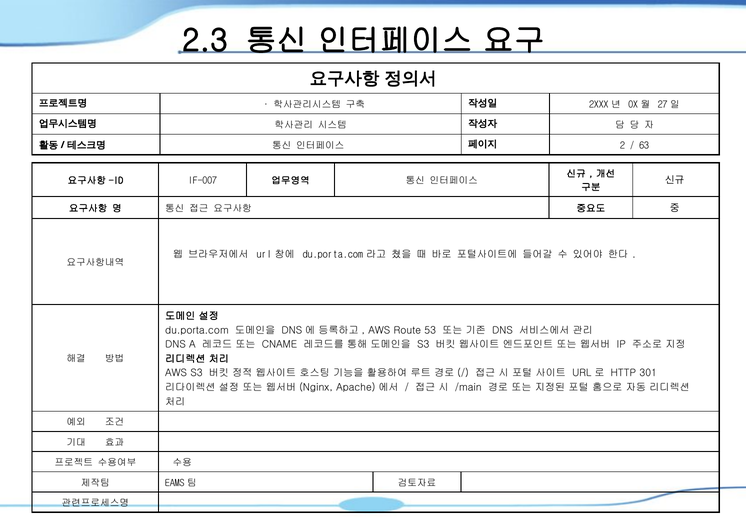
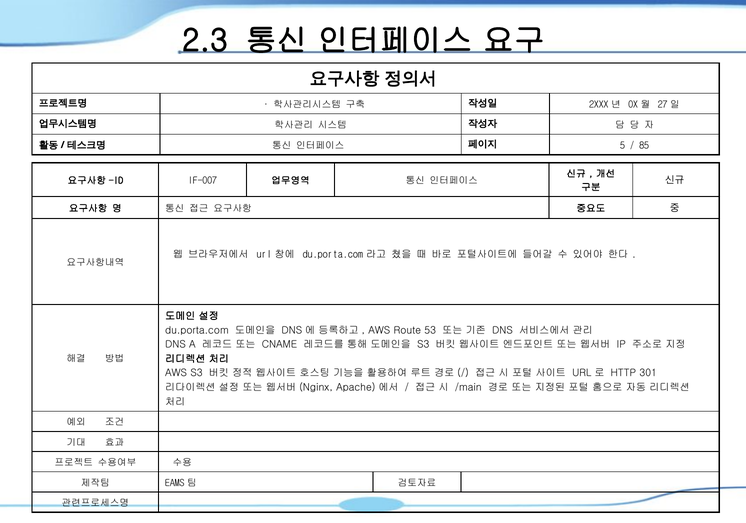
2: 2 -> 5
63: 63 -> 85
